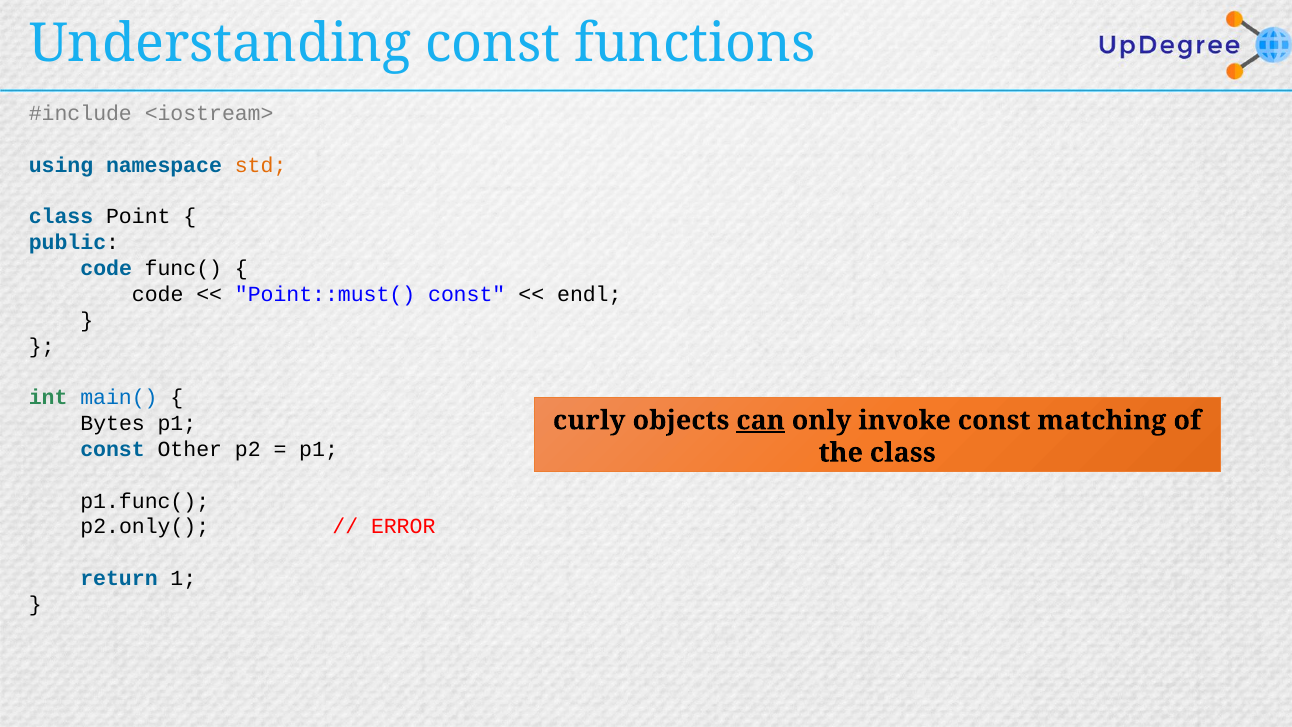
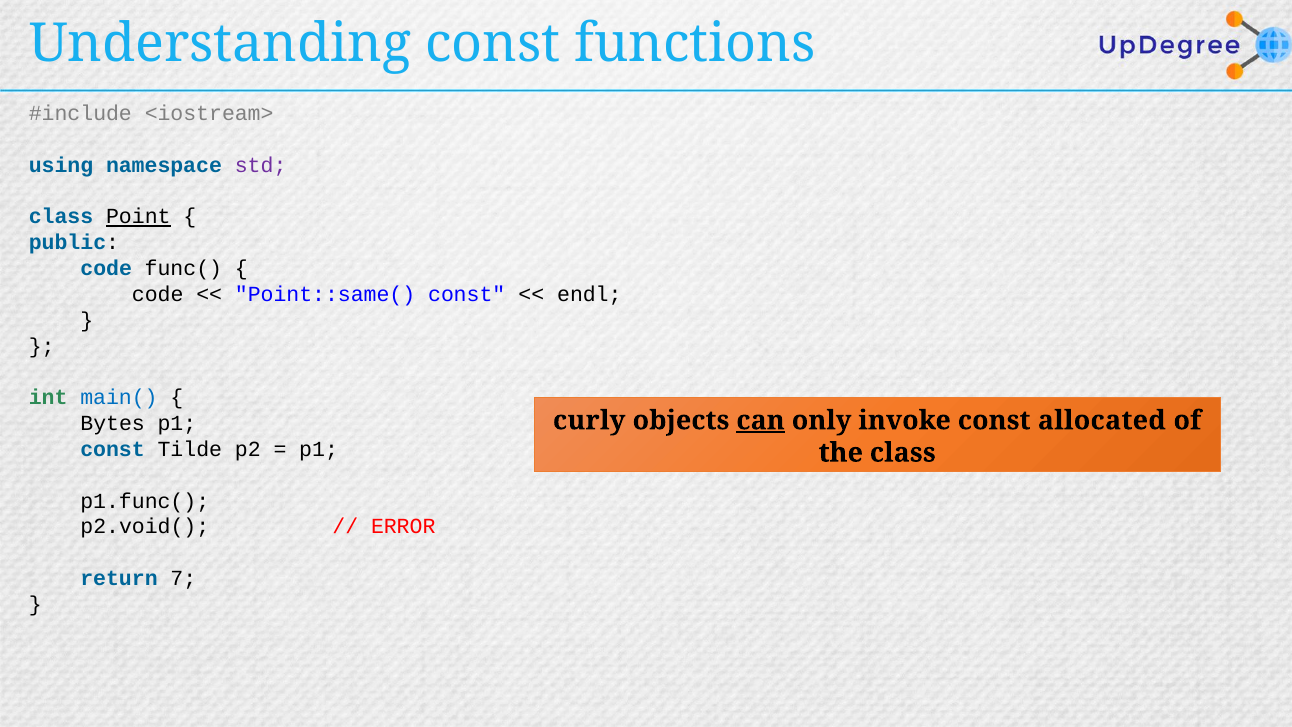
std colour: orange -> purple
Point underline: none -> present
Point::must(: Point::must( -> Point::same(
matching: matching -> allocated
Other: Other -> Tilde
p2.only(: p2.only( -> p2.void(
1: 1 -> 7
